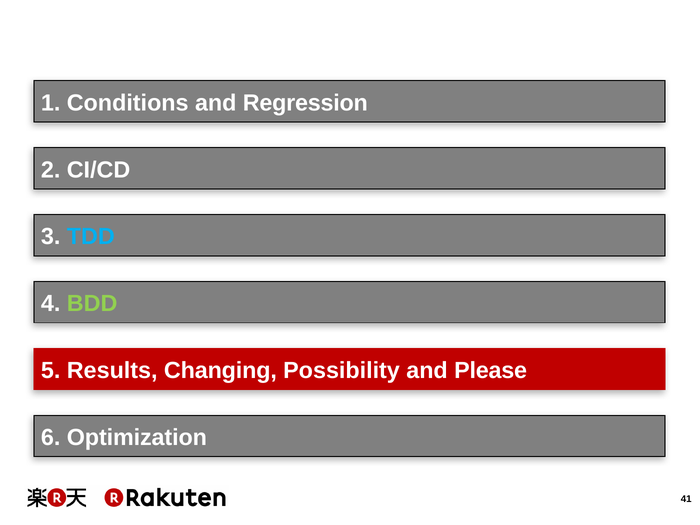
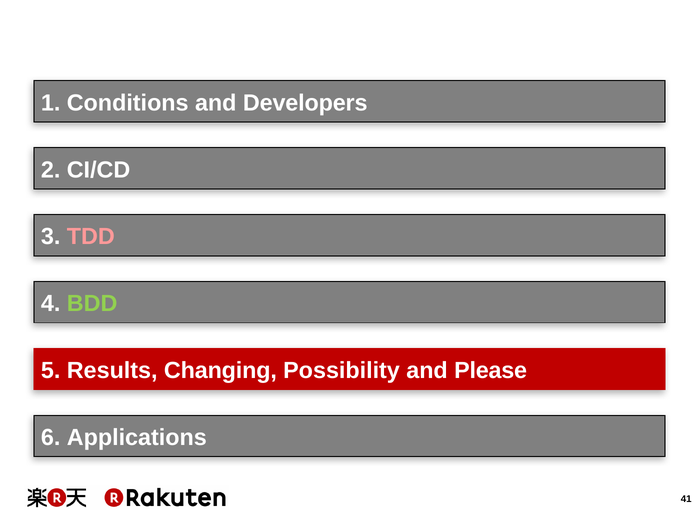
Regression: Regression -> Developers
TDD colour: light blue -> pink
Optimization: Optimization -> Applications
